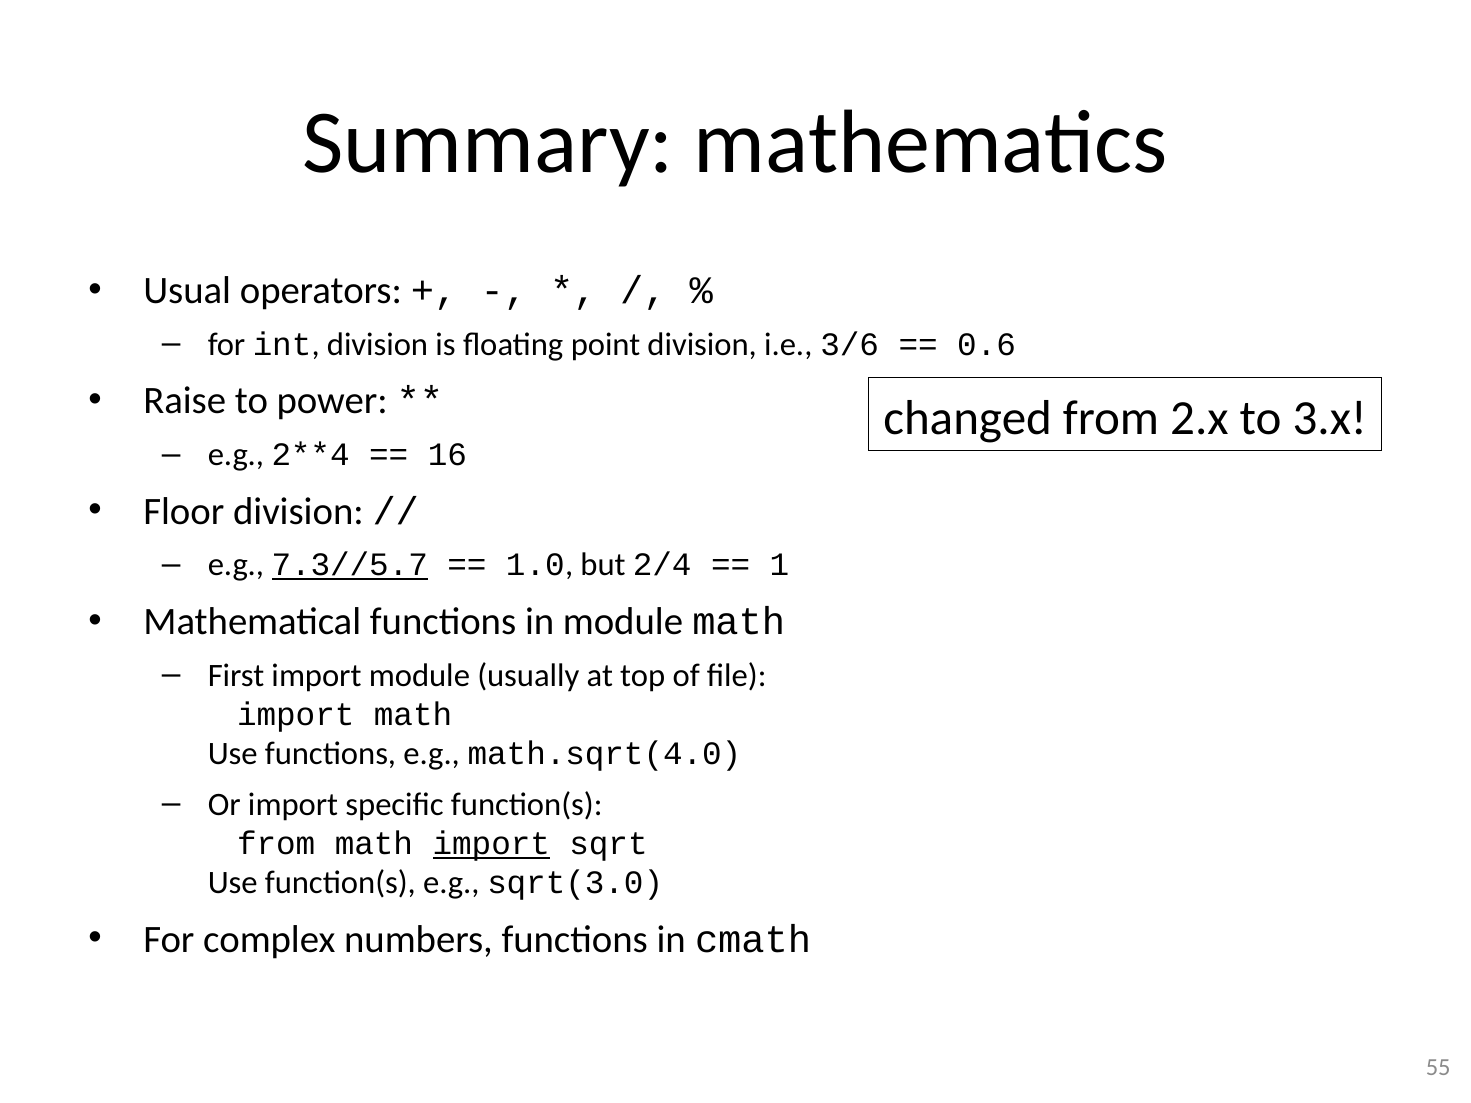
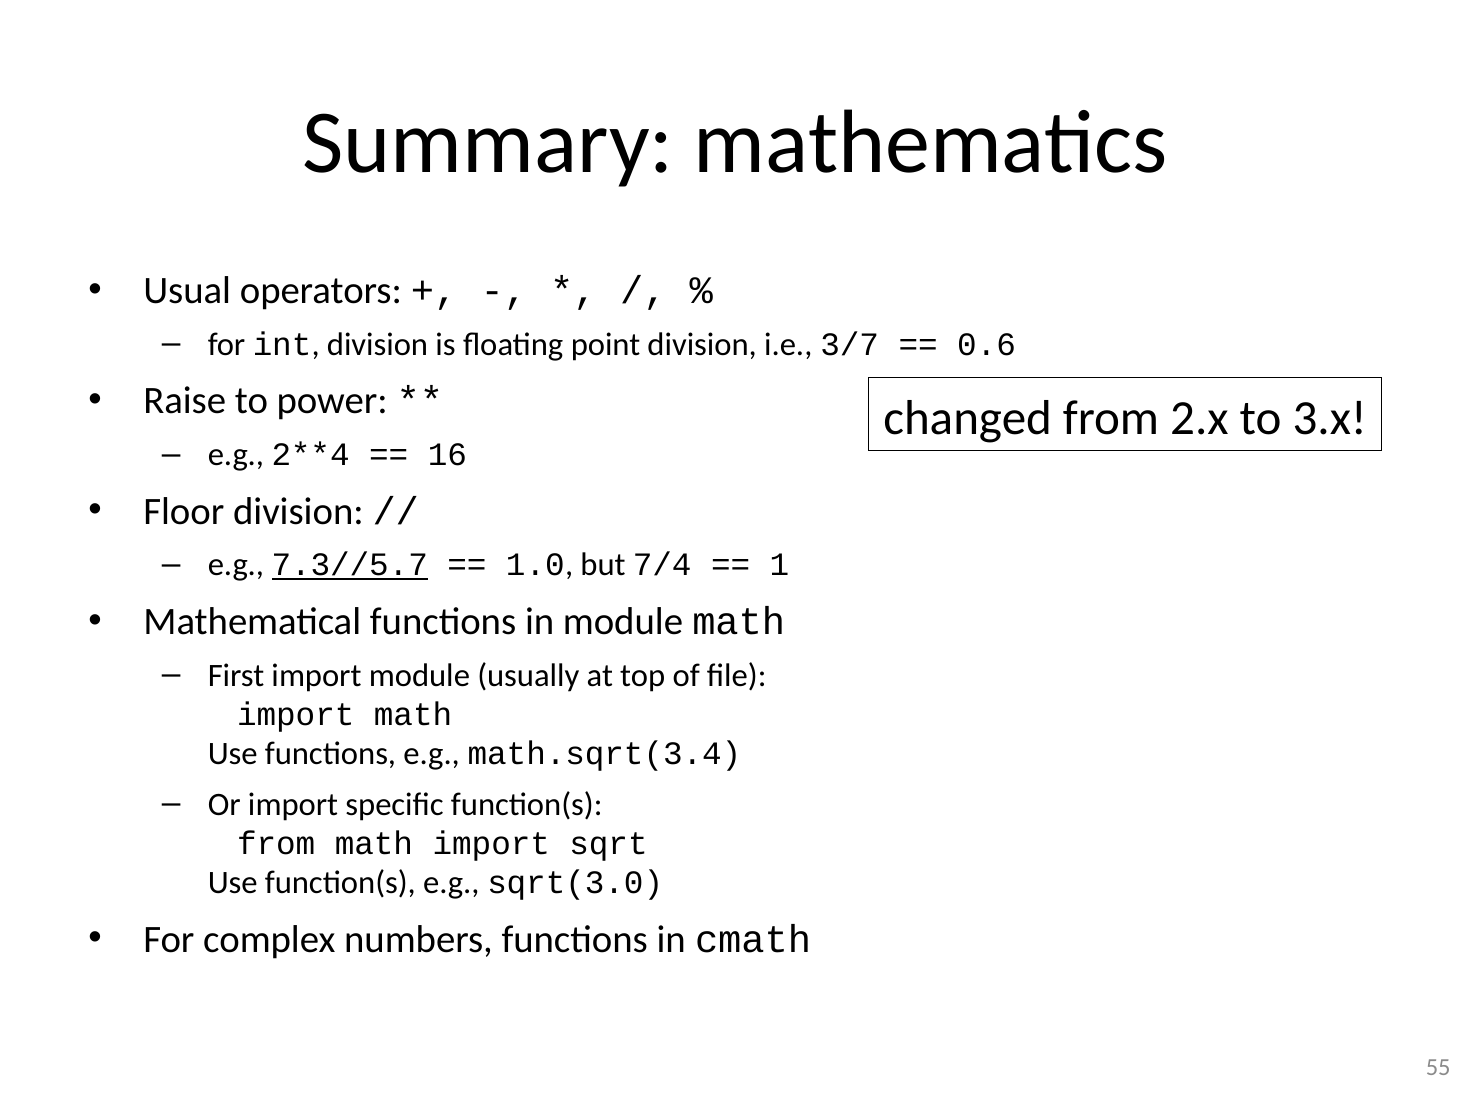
3/6: 3/6 -> 3/7
2/4: 2/4 -> 7/4
math.sqrt(4.0: math.sqrt(4.0 -> math.sqrt(3.4
import at (491, 844) underline: present -> none
